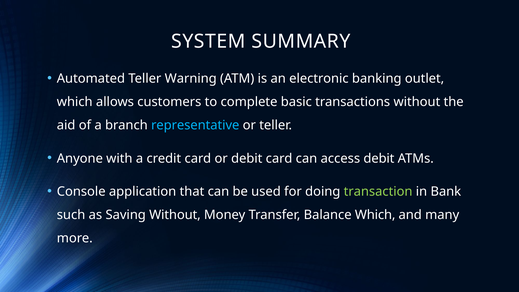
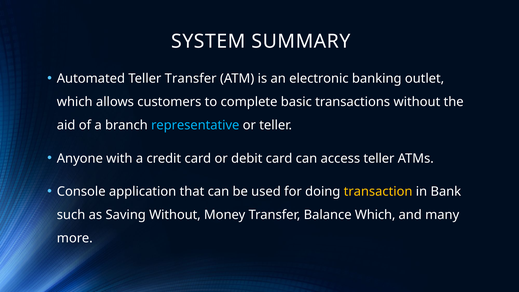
Teller Warning: Warning -> Transfer
access debit: debit -> teller
transaction colour: light green -> yellow
